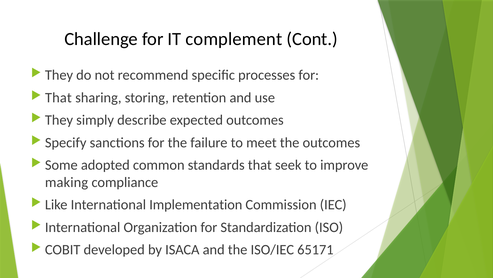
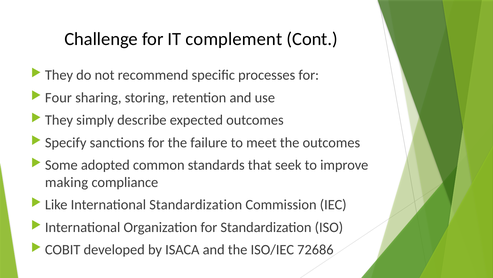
That at (58, 97): That -> Four
International Implementation: Implementation -> Standardization
65171: 65171 -> 72686
